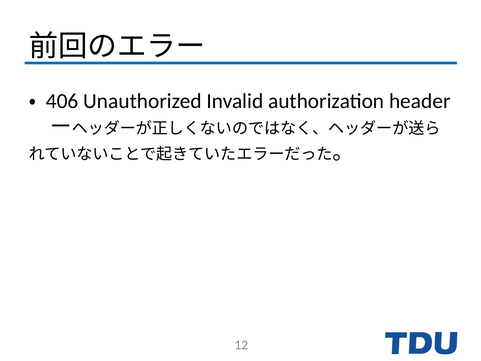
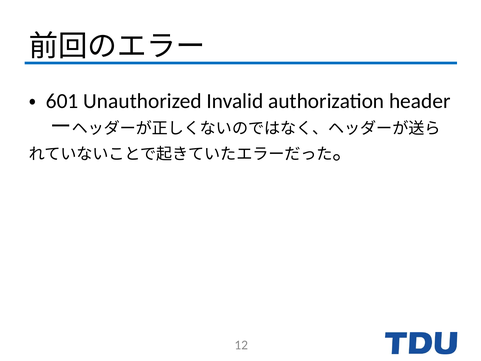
406: 406 -> 601
